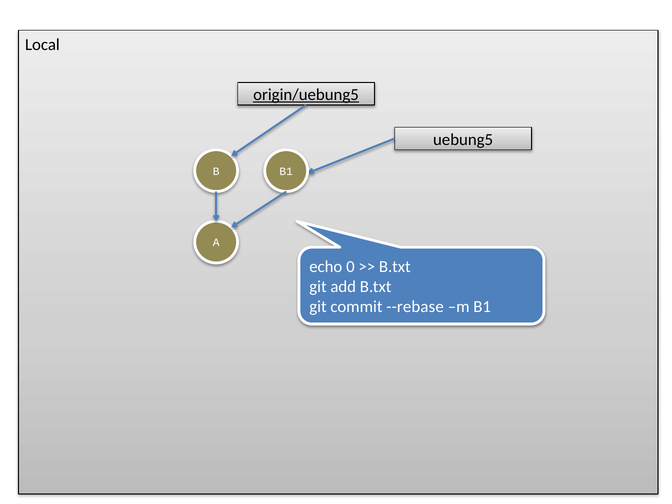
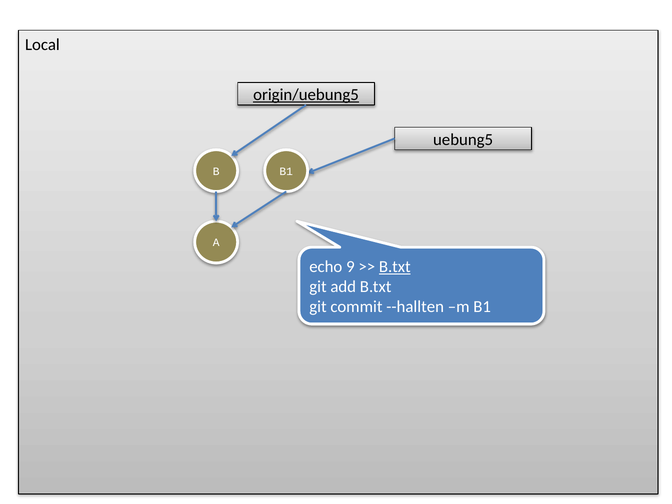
0: 0 -> 9
B.txt at (395, 267) underline: none -> present
--rebase: --rebase -> --hallten
